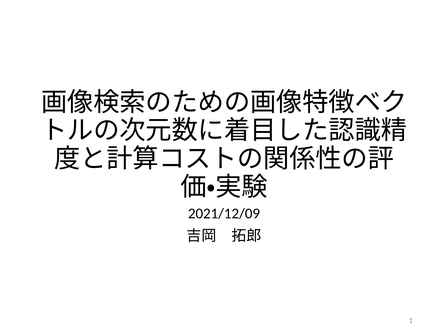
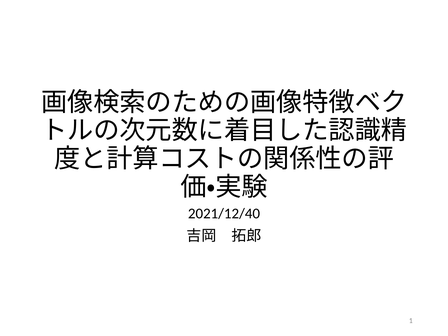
2021/12/09: 2021/12/09 -> 2021/12/40
